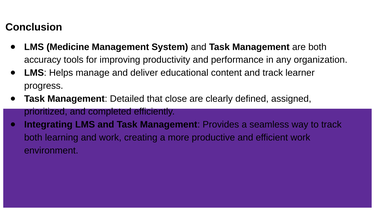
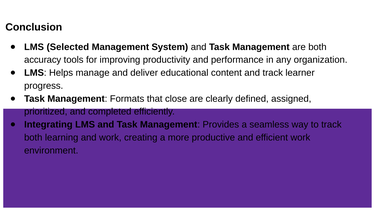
Medicine: Medicine -> Selected
Detailed: Detailed -> Formats
